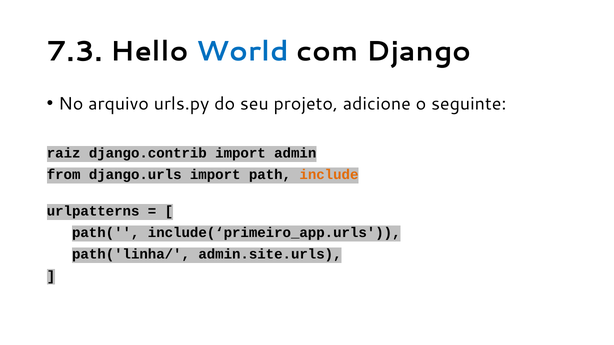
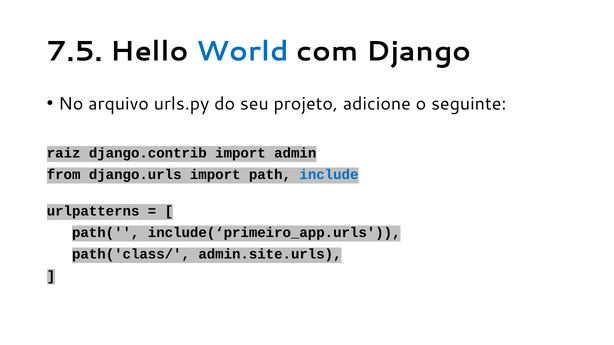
7.3: 7.3 -> 7.5
include colour: orange -> blue
path('linha/: path('linha/ -> path('class/
